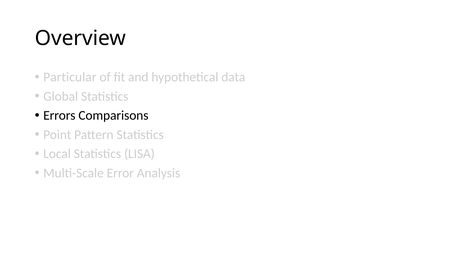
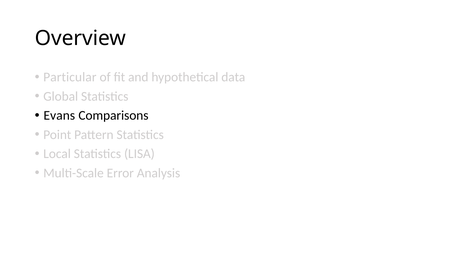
Errors: Errors -> Evans
